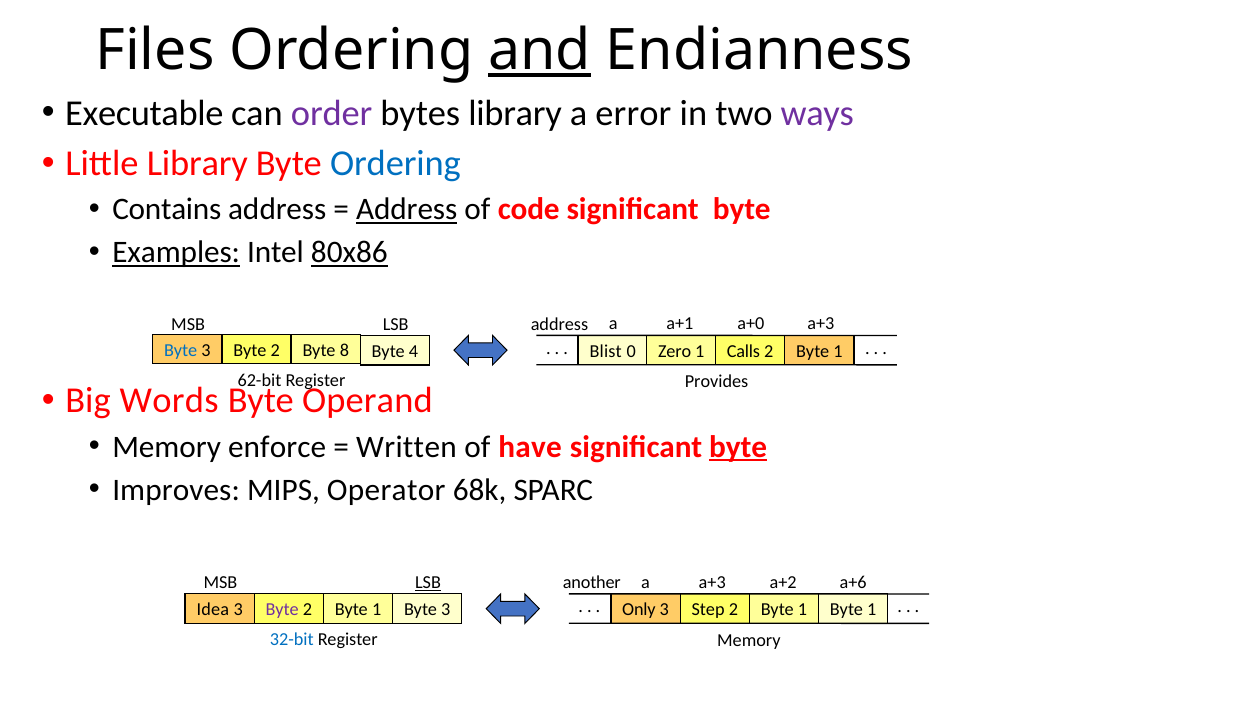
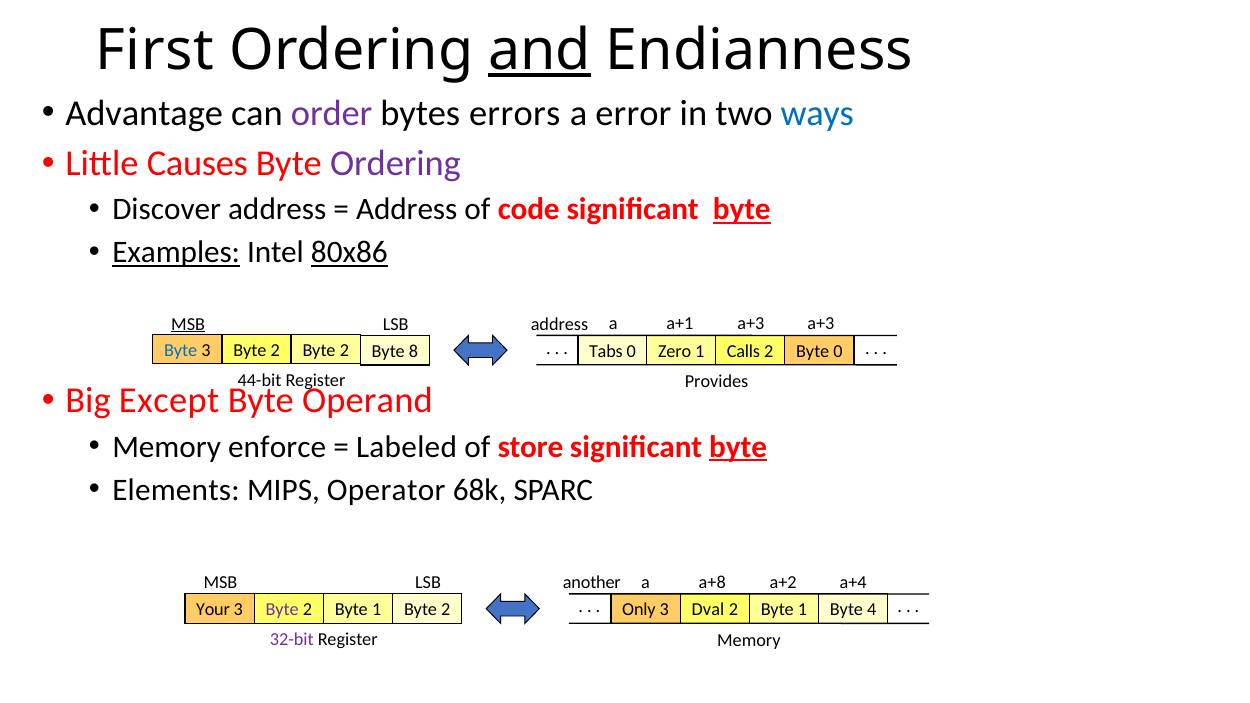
Files: Files -> First
Executable: Executable -> Advantage
bytes library: library -> errors
ways colour: purple -> blue
Little Library: Library -> Causes
Ordering at (395, 164) colour: blue -> purple
Contains: Contains -> Discover
Address at (407, 210) underline: present -> none
byte at (742, 210) underline: none -> present
a+0 at (751, 324): a+0 -> a+3
MSB at (188, 324) underline: none -> present
8 at (344, 350): 8 -> 2
Blist: Blist -> Tabs
1 at (838, 351): 1 -> 0
4: 4 -> 8
62-bit: 62-bit -> 44-bit
Words: Words -> Except
Written: Written -> Labeled
have: have -> store
Improves: Improves -> Elements
a+3 at (712, 582): a+3 -> a+8
a+6: a+6 -> a+4
LSB at (428, 583) underline: present -> none
Idea: Idea -> Your
3 at (446, 610): 3 -> 2
Step: Step -> Dval
1 at (872, 610): 1 -> 4
32-bit colour: blue -> purple
